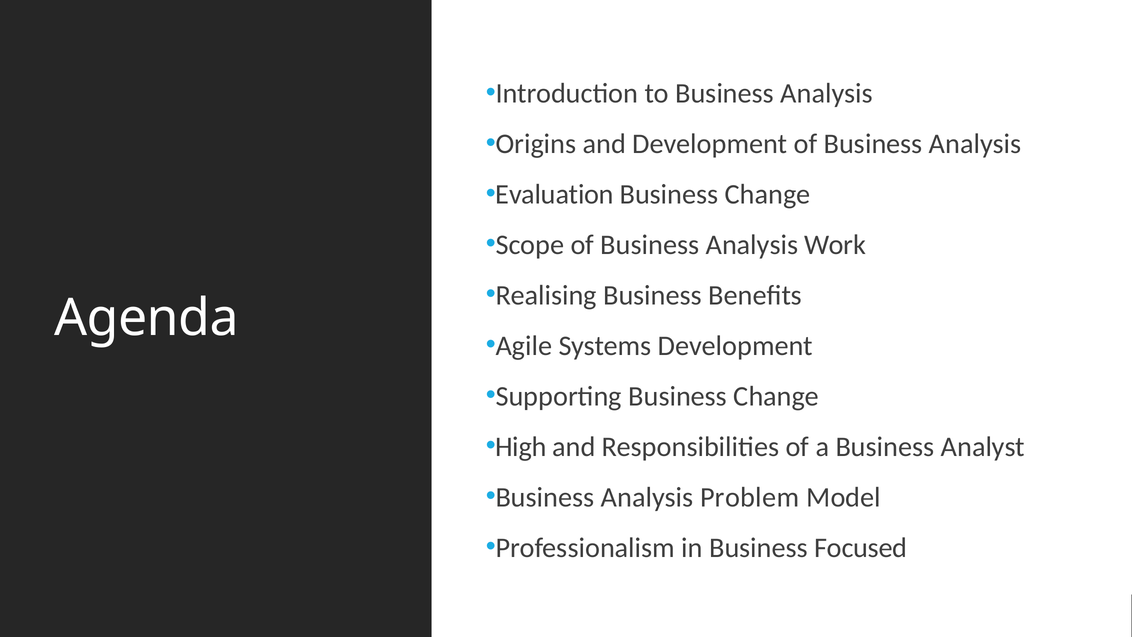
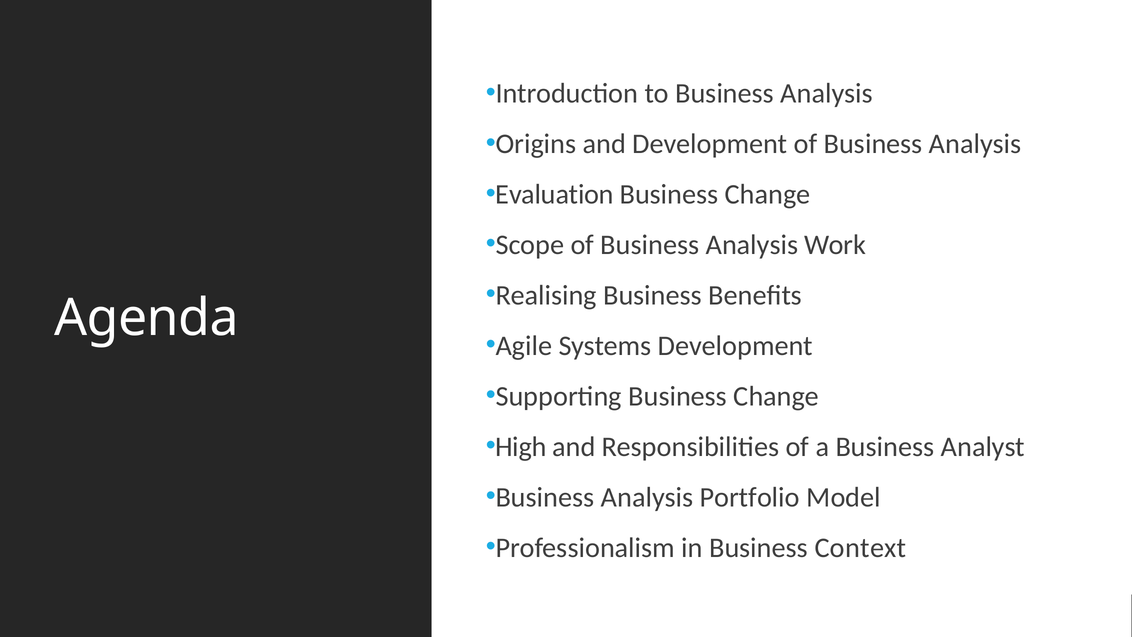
Problem: Problem -> Portfolio
Focused: Focused -> Context
